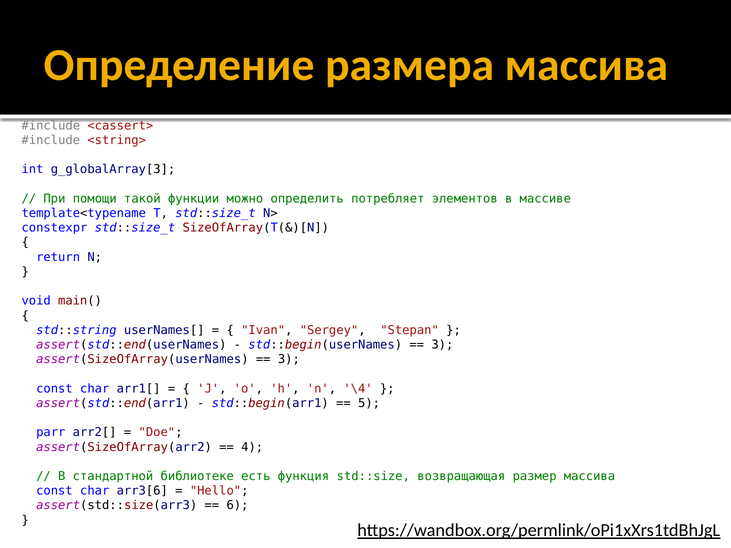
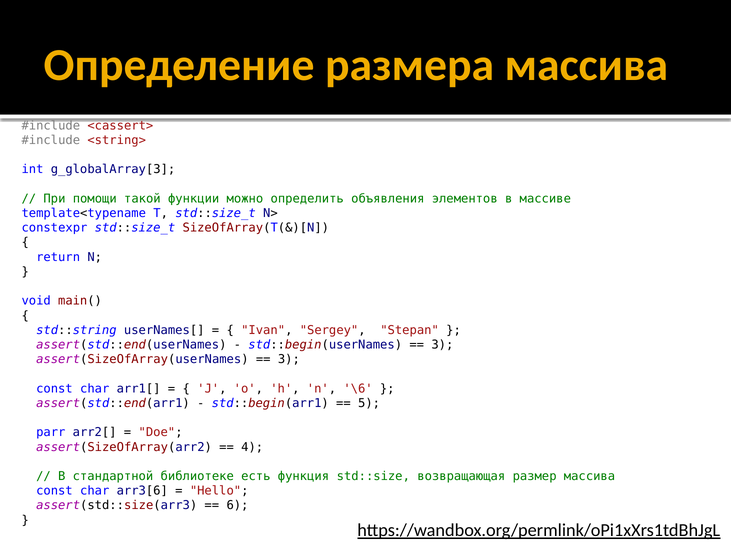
потребляет: потребляет -> объявления
\4: \4 -> \6
